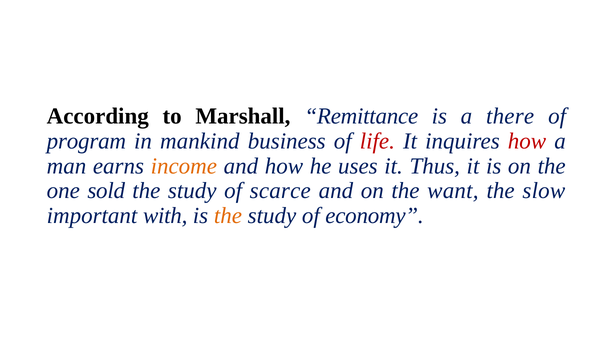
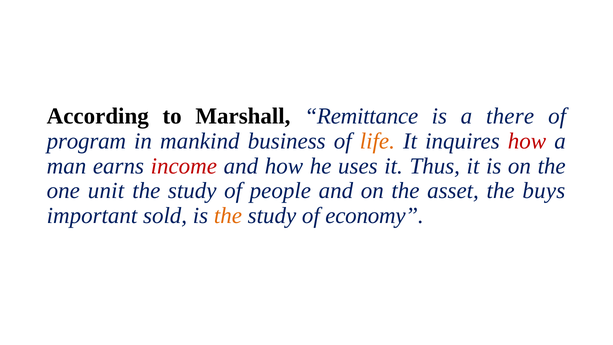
life colour: red -> orange
income colour: orange -> red
sold: sold -> unit
scarce: scarce -> people
want: want -> asset
slow: slow -> buys
with: with -> sold
